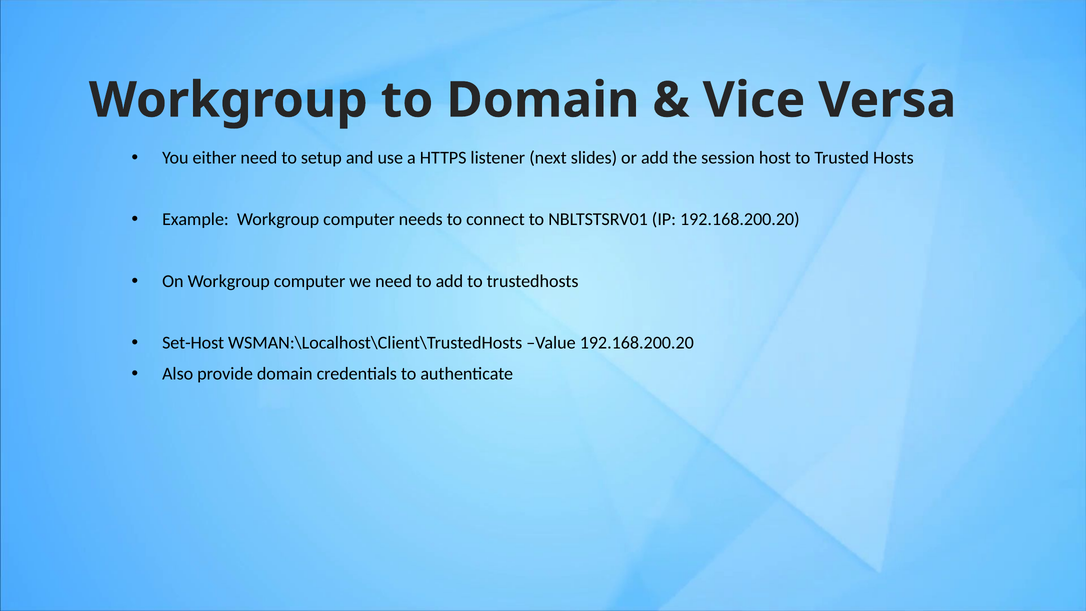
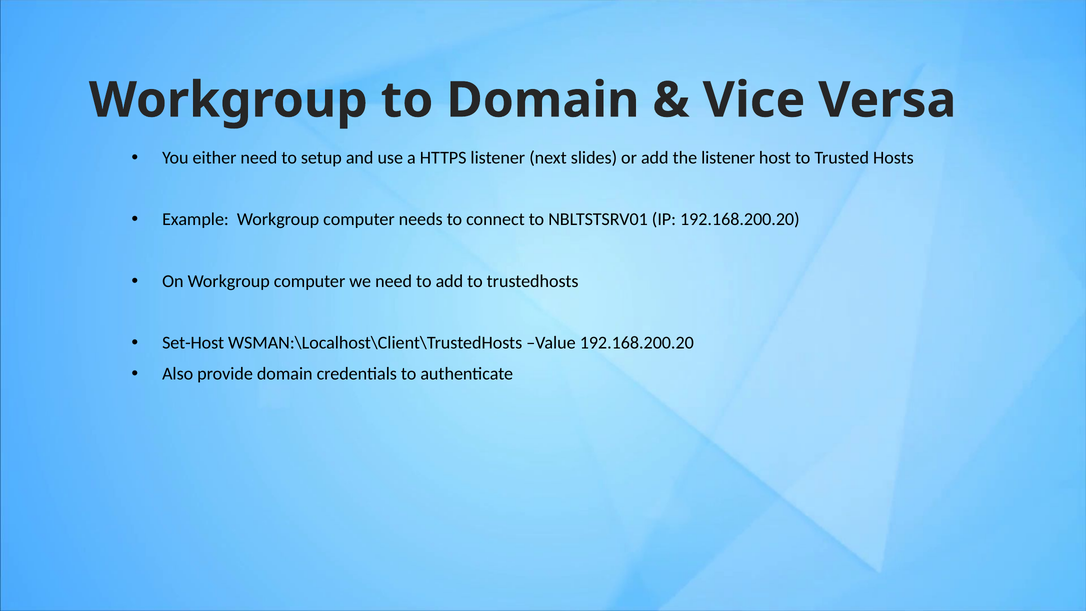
the session: session -> listener
